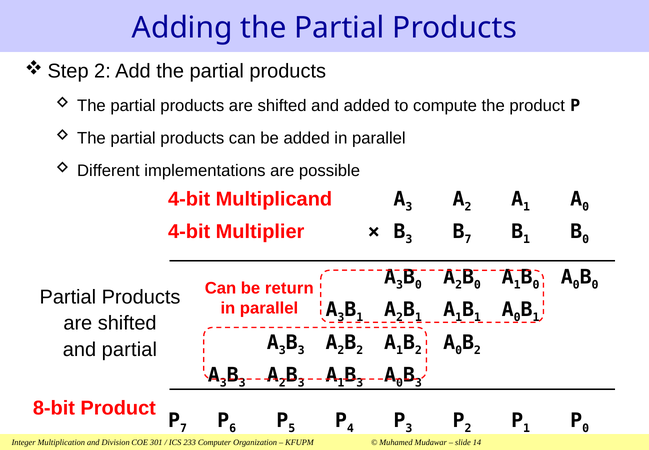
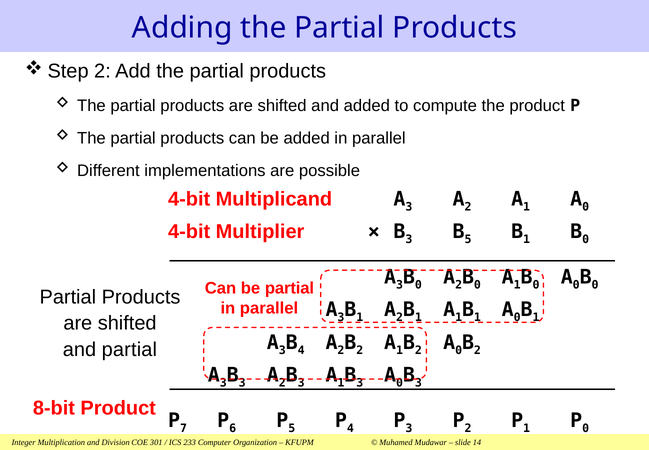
7 at (468, 239): 7 -> 5
be return: return -> partial
3 at (301, 350): 3 -> 4
